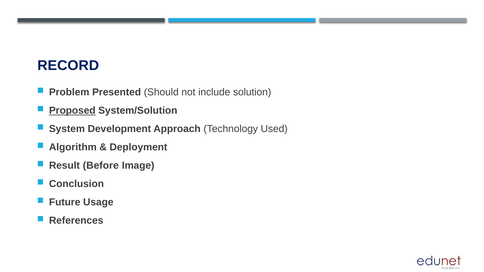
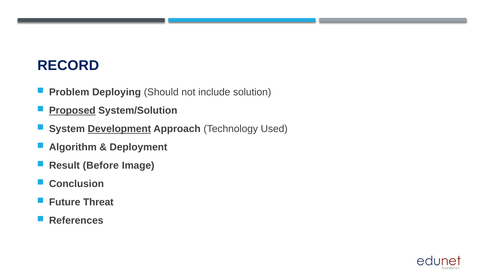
Presented: Presented -> Deploying
Development underline: none -> present
Usage: Usage -> Threat
